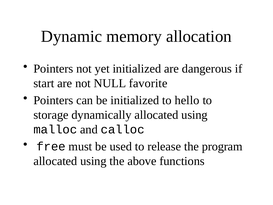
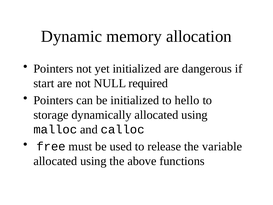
favorite: favorite -> required
program: program -> variable
